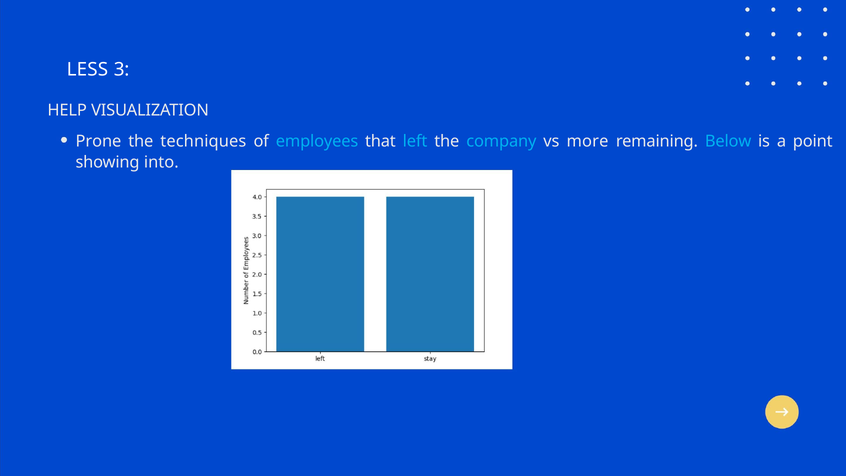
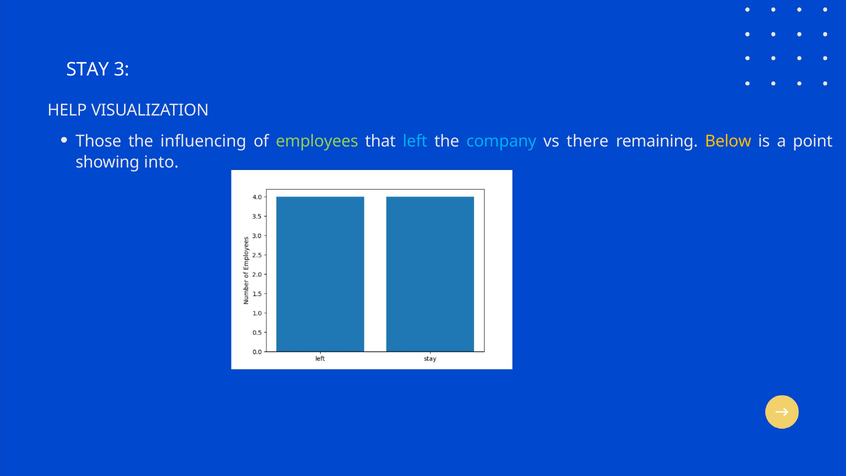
LESS: LESS -> STAY
Prone: Prone -> Those
techniques: techniques -> influencing
employees colour: light blue -> light green
more: more -> there
Below colour: light blue -> yellow
